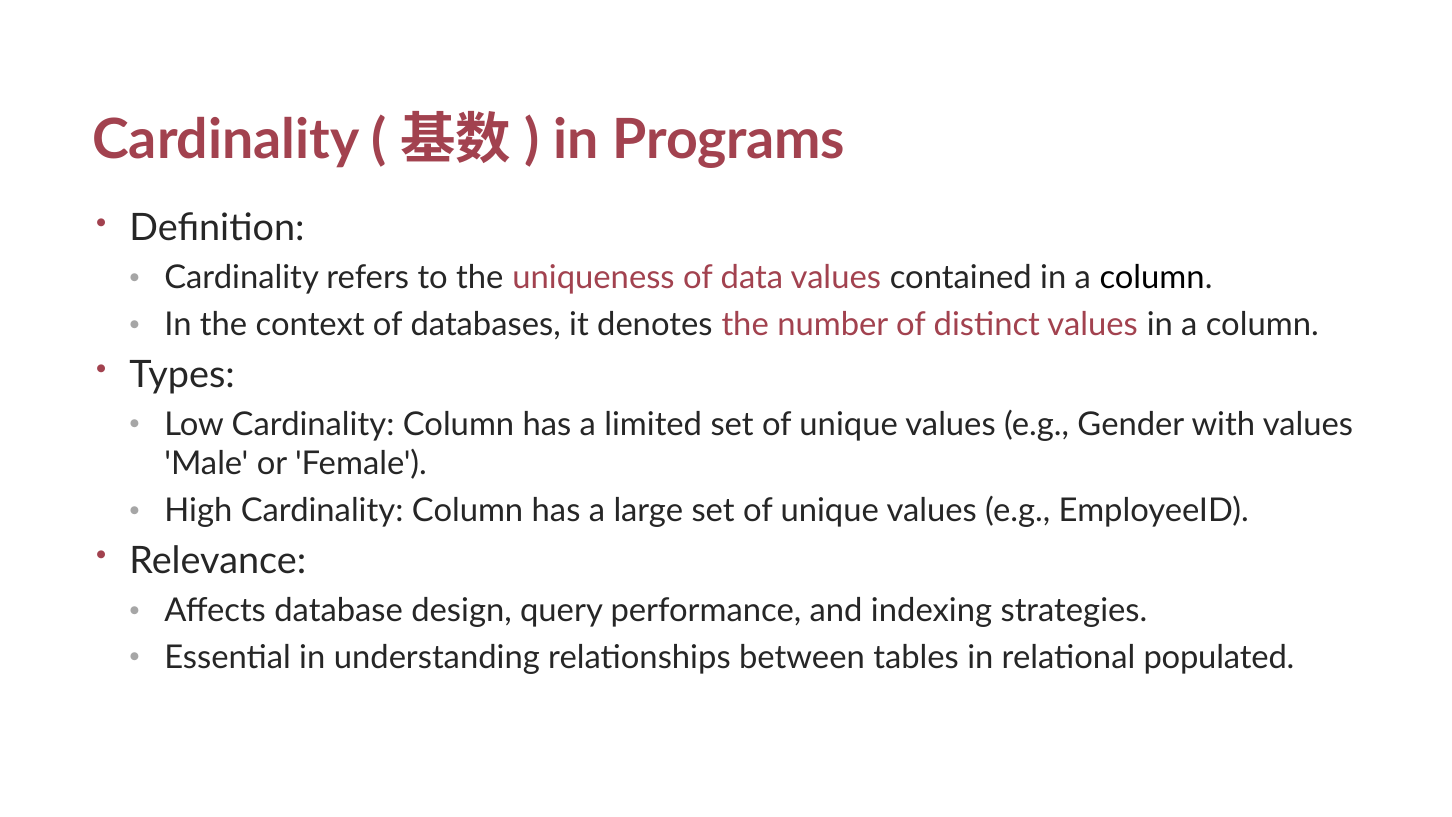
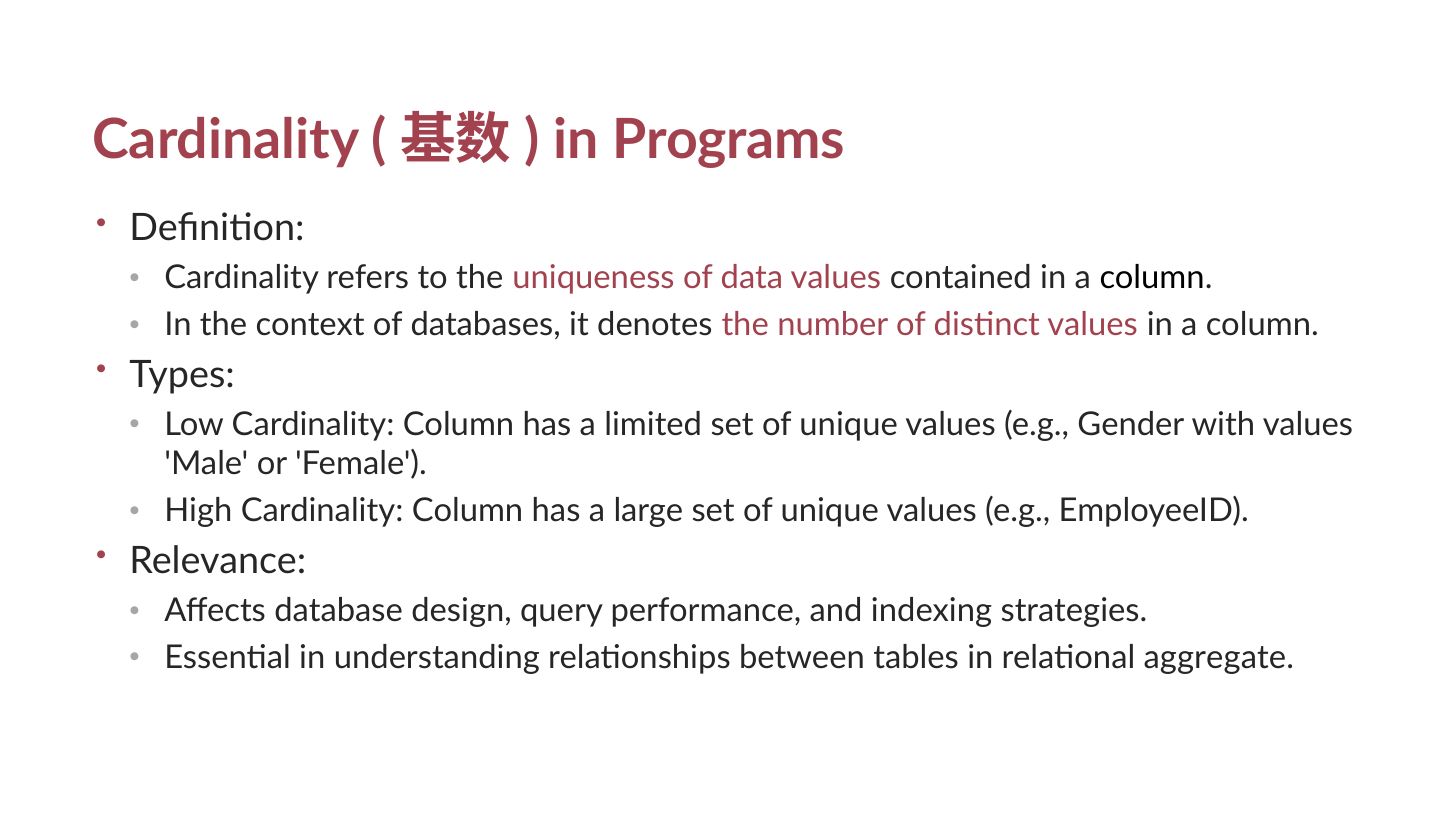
populated: populated -> aggregate
